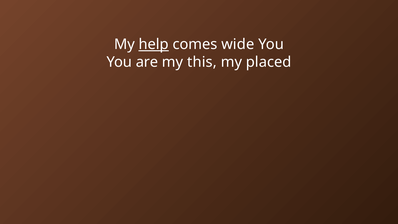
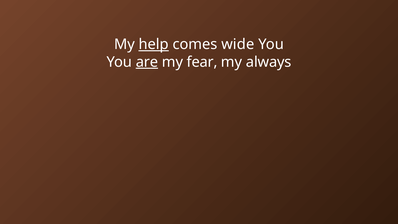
are underline: none -> present
this: this -> fear
placed: placed -> always
